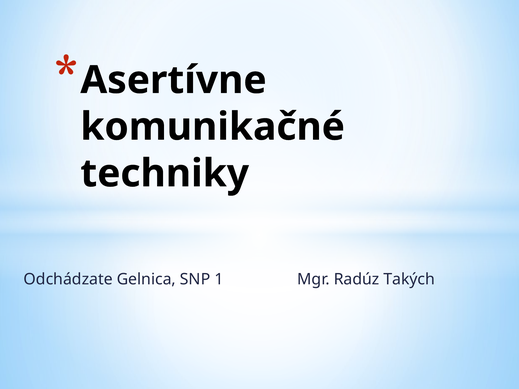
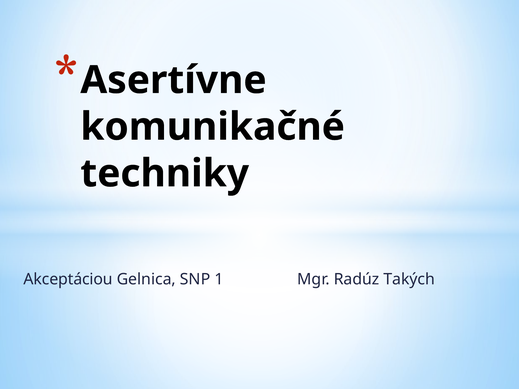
Odchádzate: Odchádzate -> Akceptáciou
